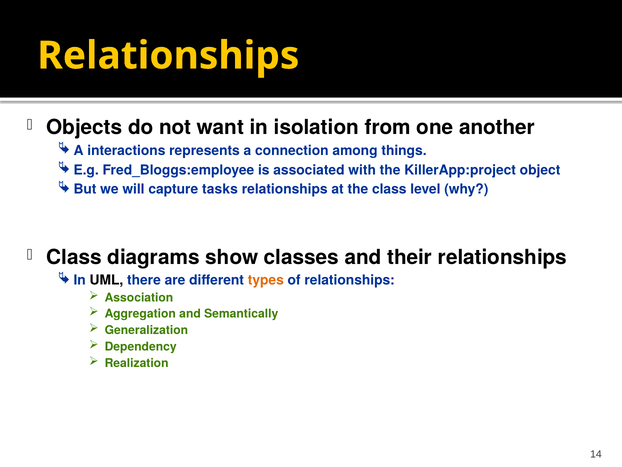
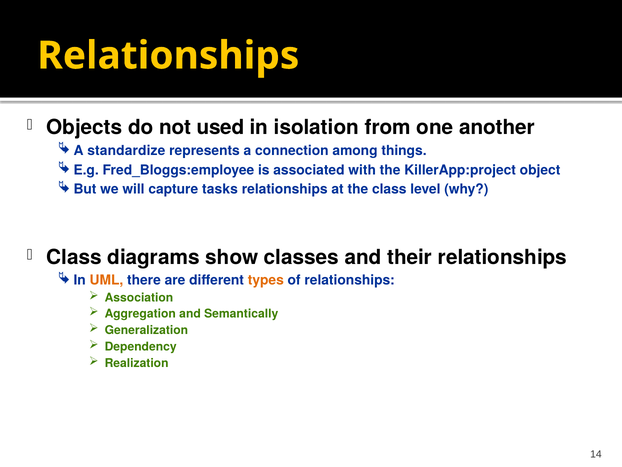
want: want -> used
interactions: interactions -> standardize
UML colour: black -> orange
